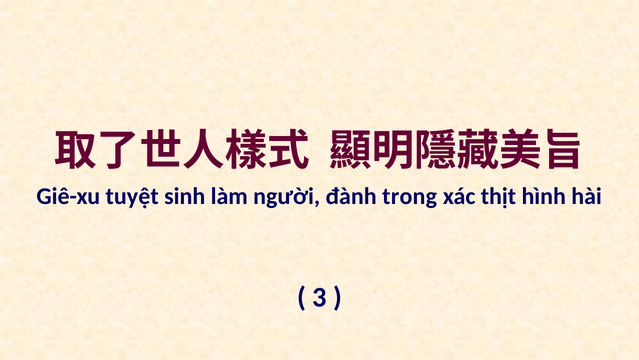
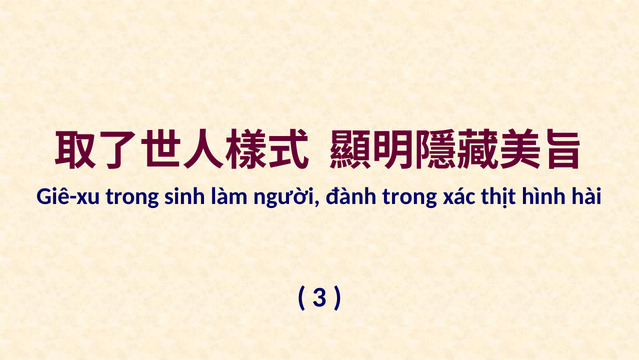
Giê-xu tuyệt: tuyệt -> trong
